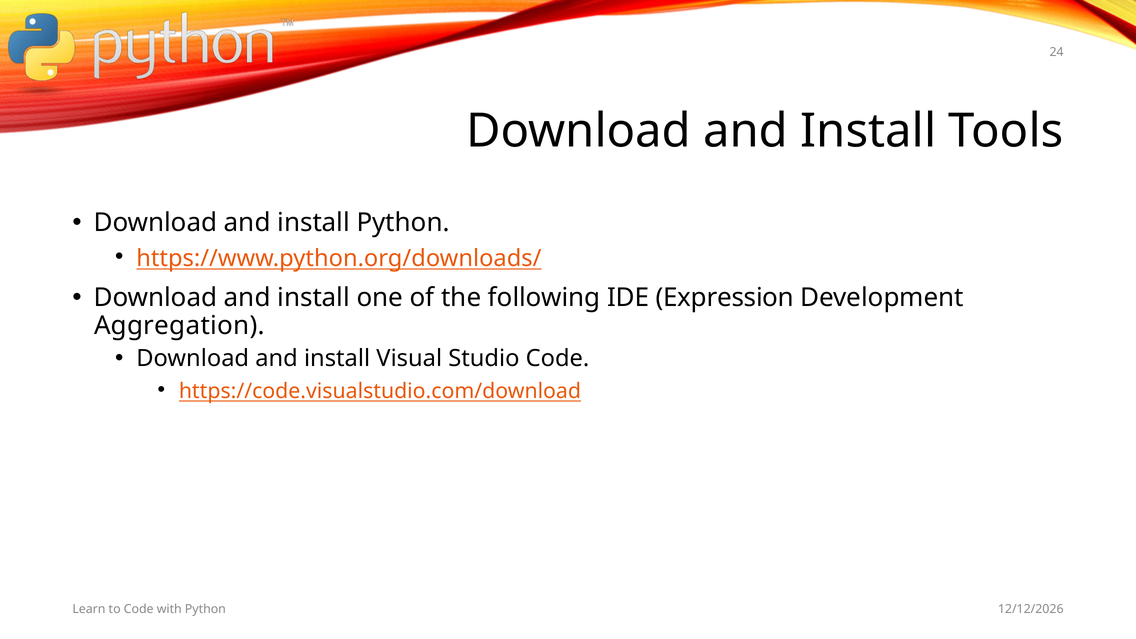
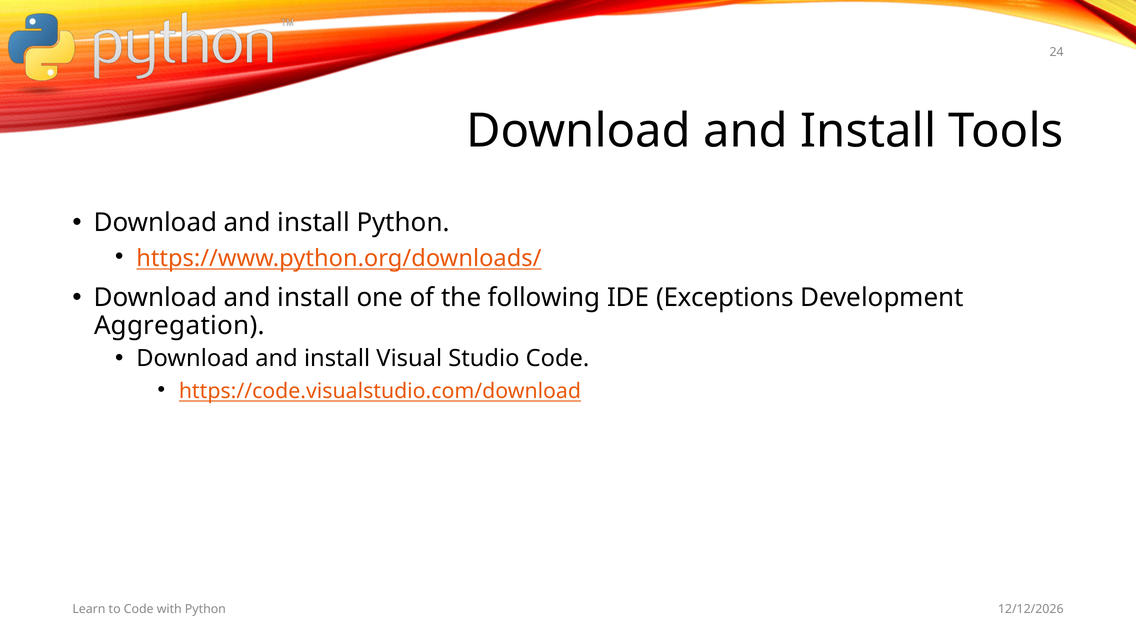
Expression: Expression -> Exceptions
